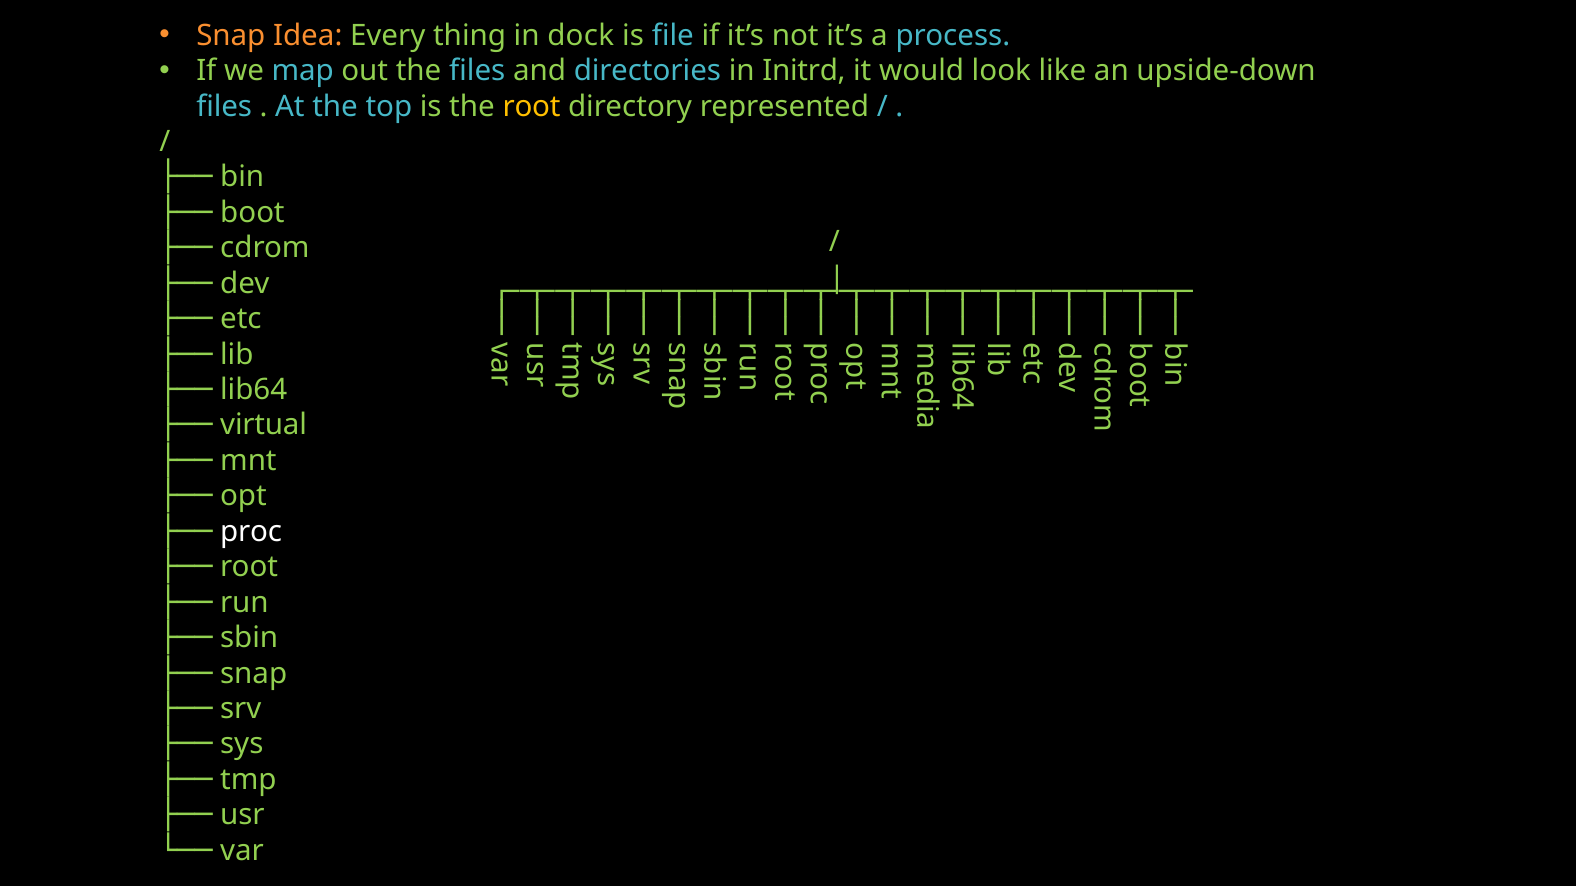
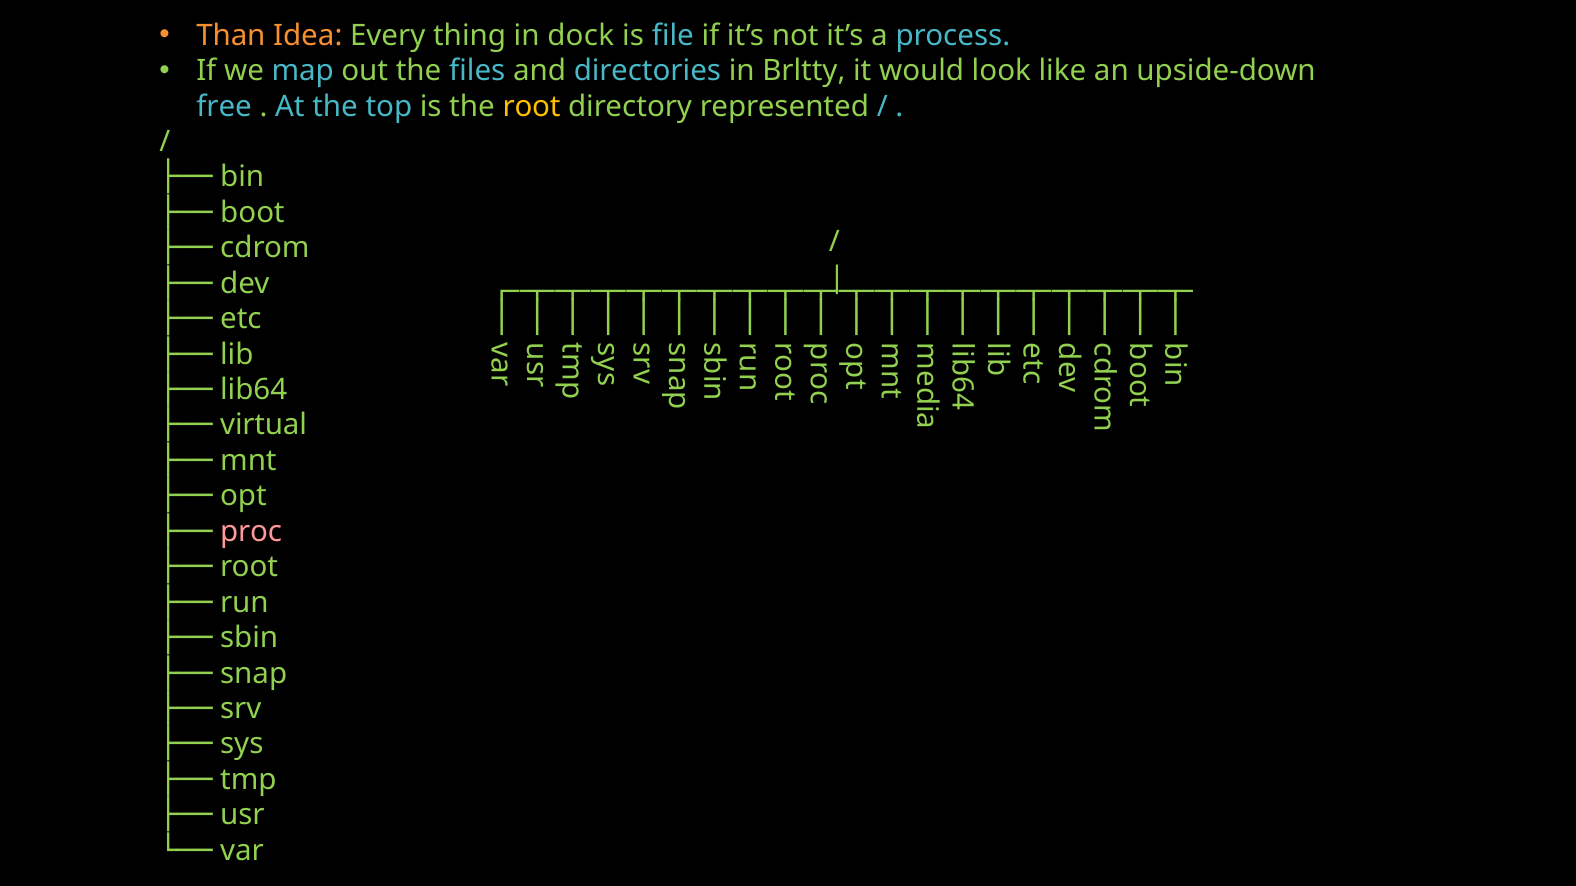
Snap at (231, 35): Snap -> Than
Initrd: Initrd -> Brltty
files at (224, 106): files -> free
proc colour: white -> pink
